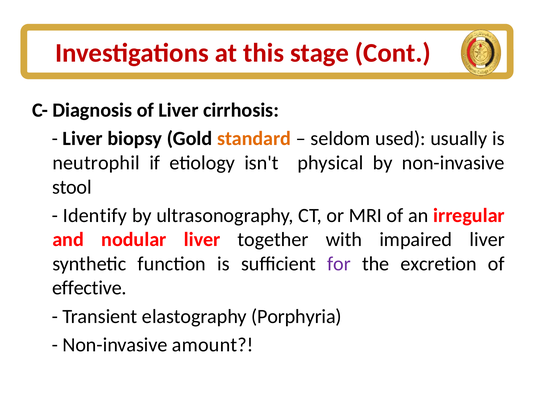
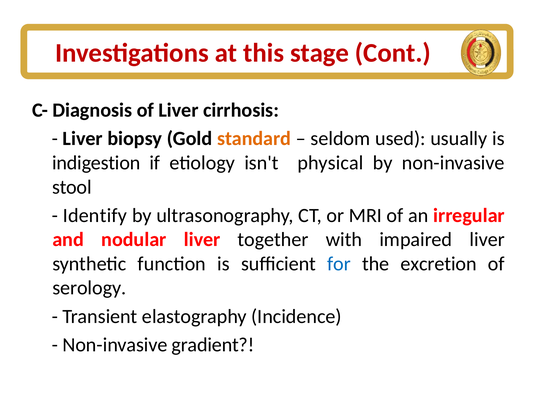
neutrophil: neutrophil -> indigestion
for colour: purple -> blue
effective: effective -> serology
Porphyria: Porphyria -> Incidence
amount: amount -> gradient
